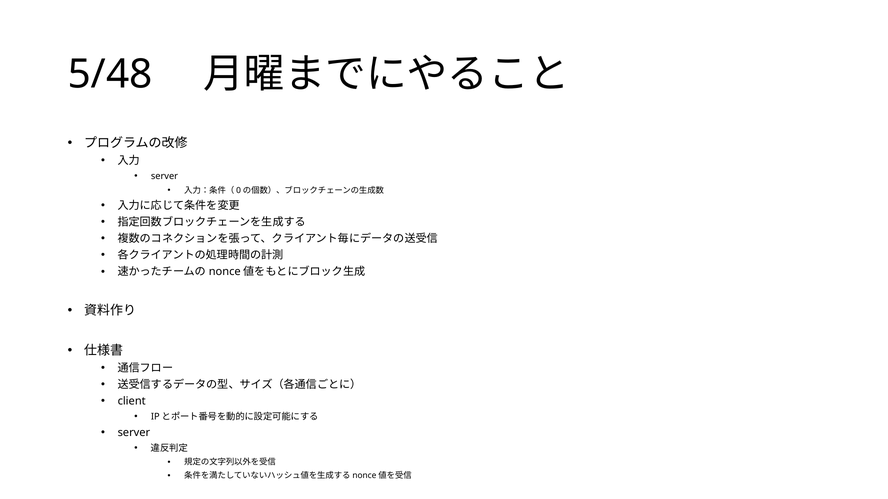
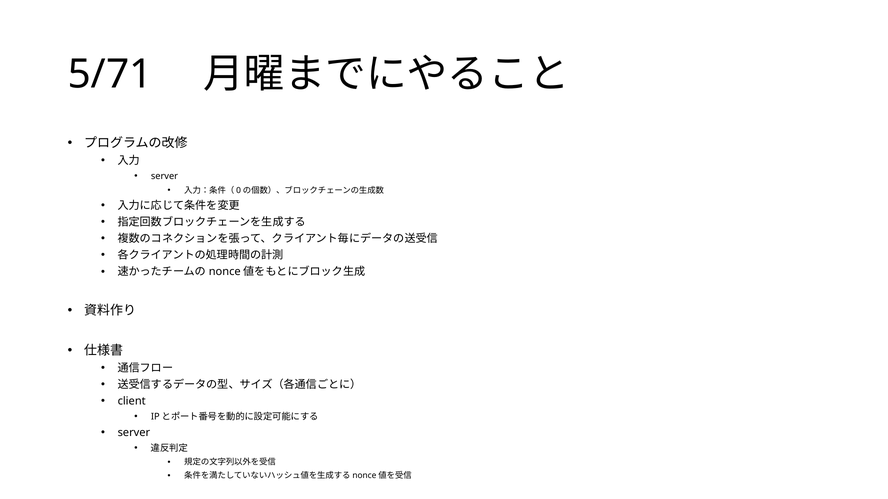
5/48: 5/48 -> 5/71
